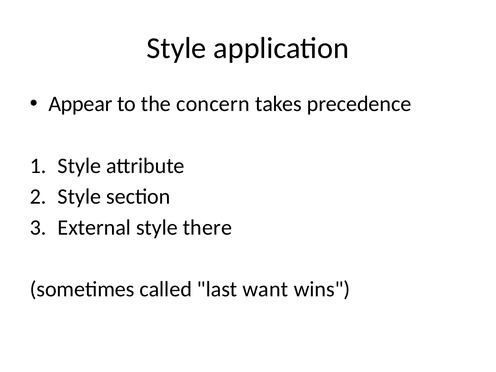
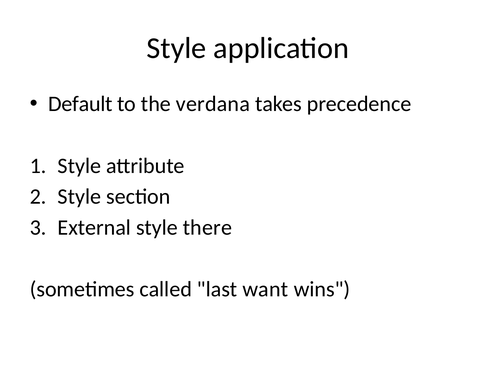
Appear: Appear -> Default
concern: concern -> verdana
